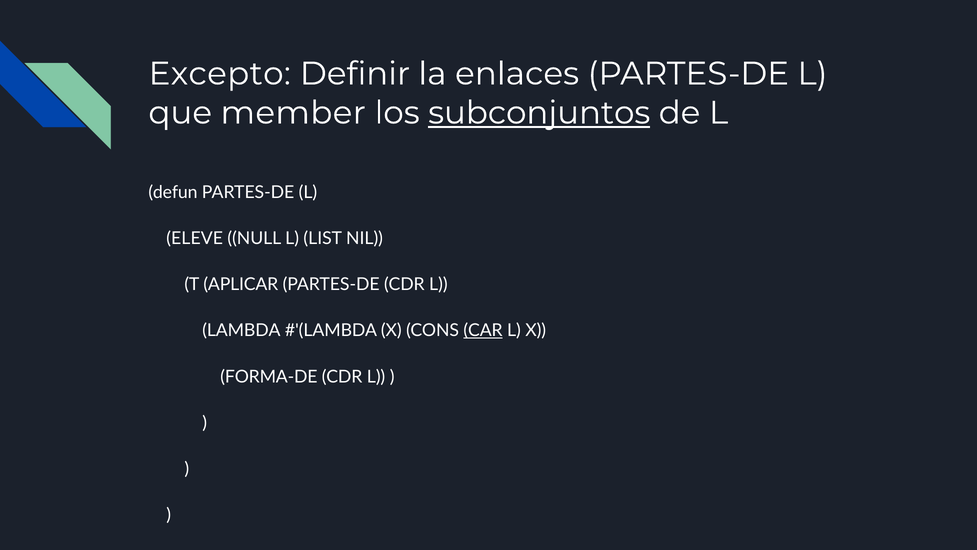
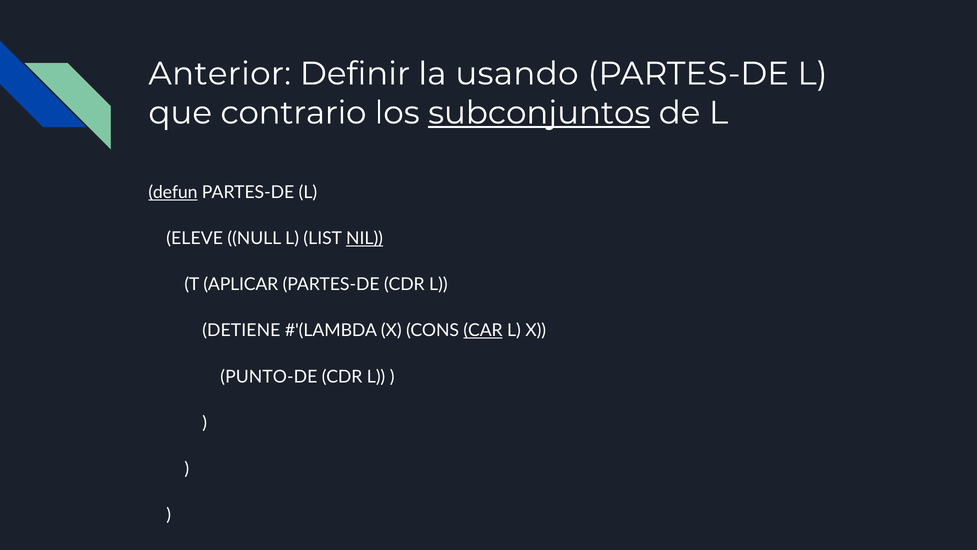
Excepto: Excepto -> Anterior
enlaces: enlaces -> usando
member: member -> contrario
defun underline: none -> present
NIL underline: none -> present
LAMBDA: LAMBDA -> DETIENE
FORMA-DE: FORMA-DE -> PUNTO-DE
